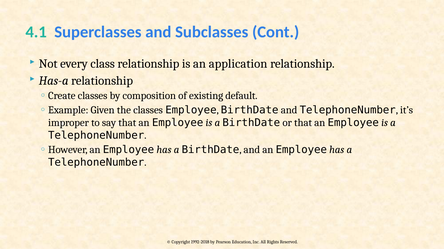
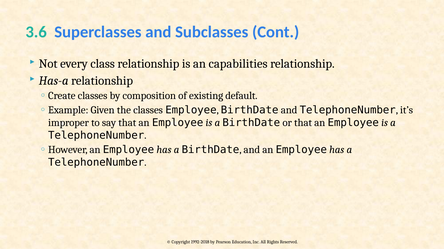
4.1: 4.1 -> 3.6
application: application -> capabilities
